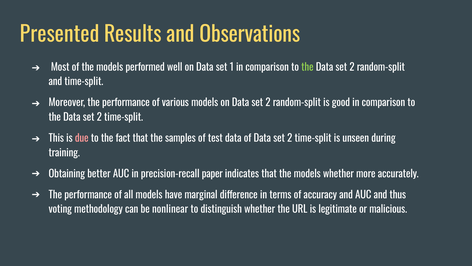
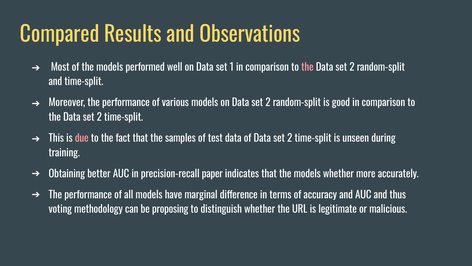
Presented: Presented -> Compared
the at (307, 67) colour: light green -> pink
nonlinear: nonlinear -> proposing
